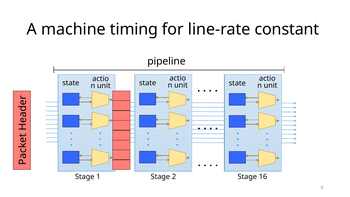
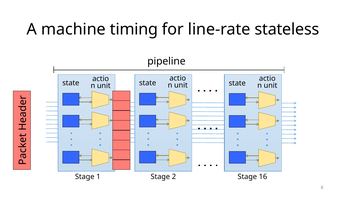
constant: constant -> stateless
